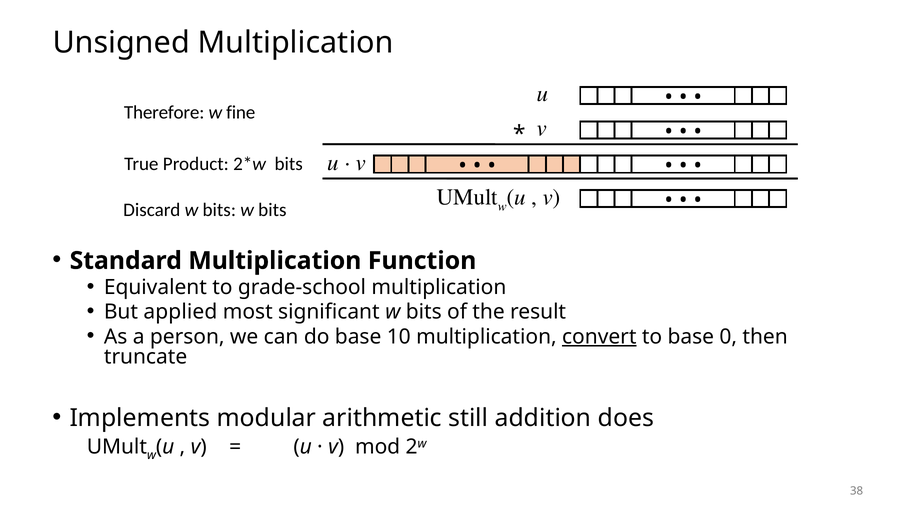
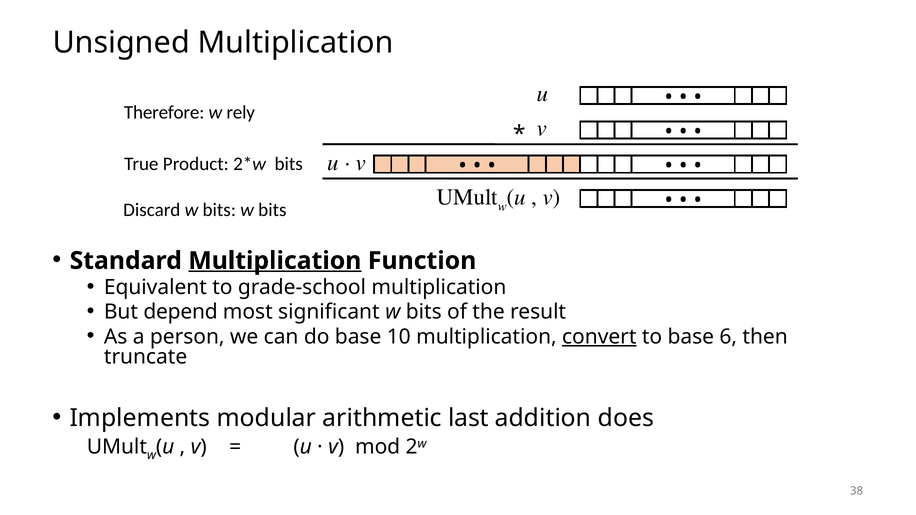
fine: fine -> rely
Multiplication at (275, 261) underline: none -> present
applied: applied -> depend
0: 0 -> 6
still: still -> last
